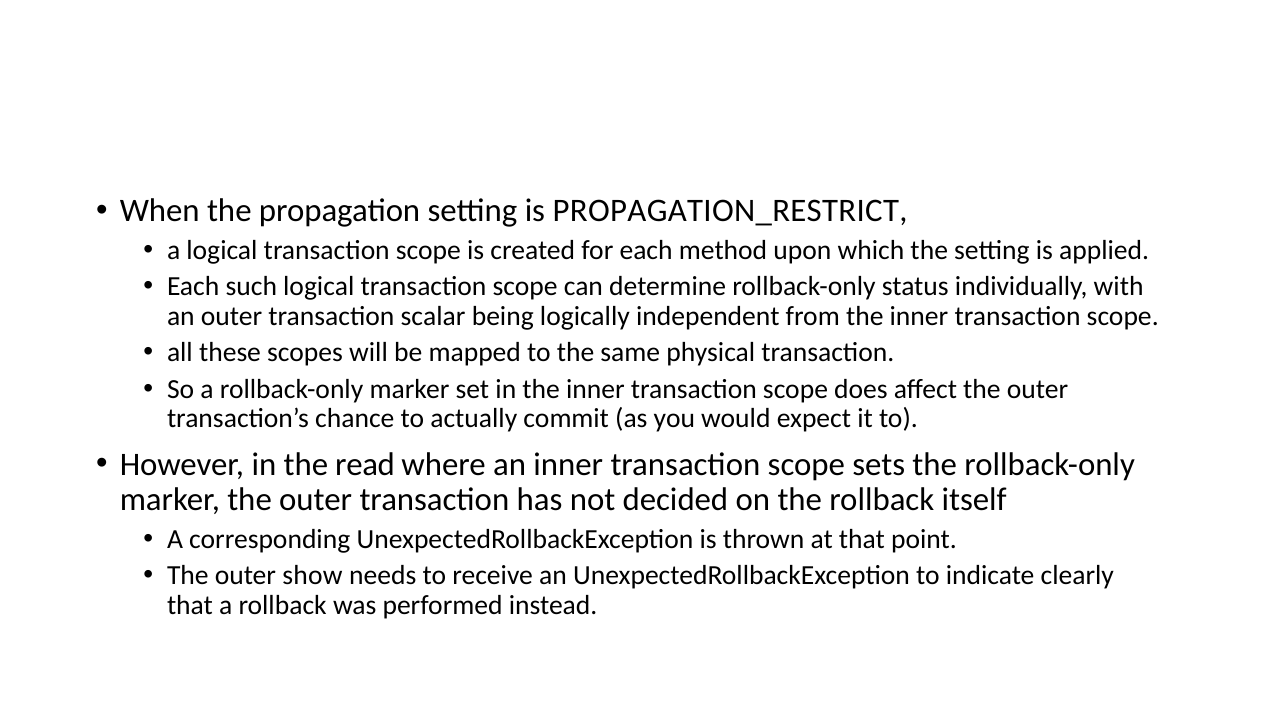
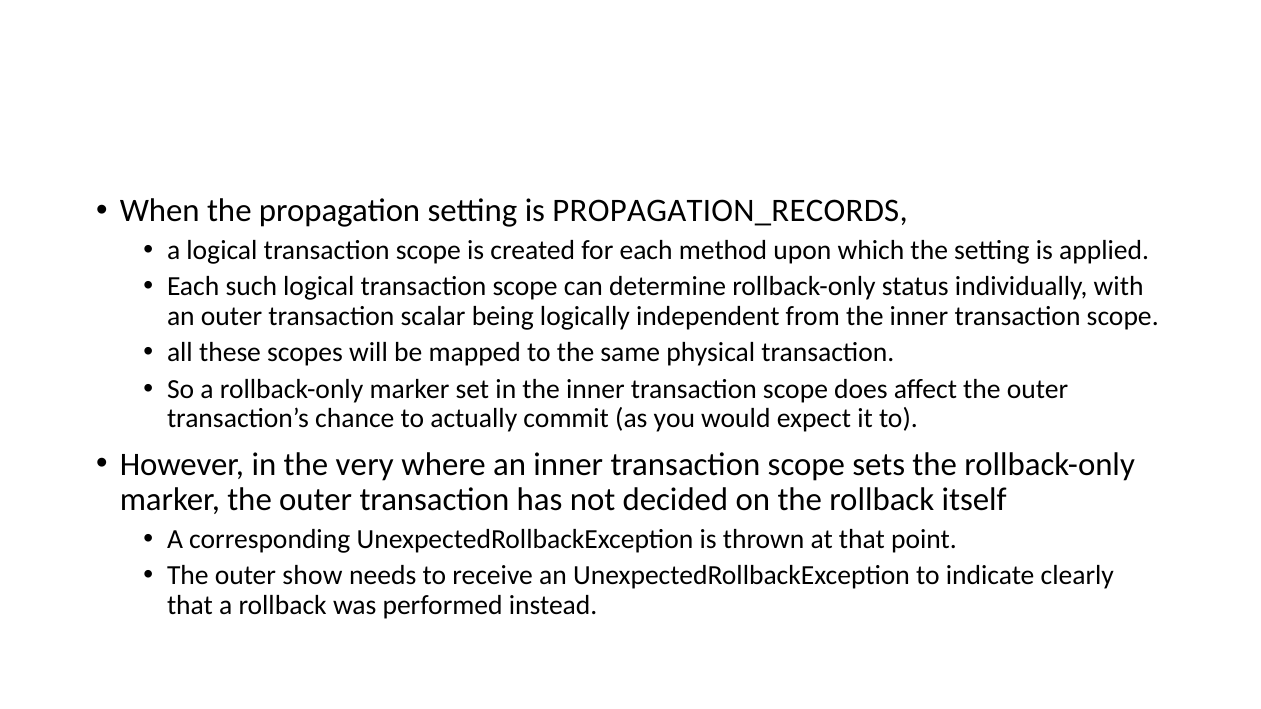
PROPAGATION_RESTRICT: PROPAGATION_RESTRICT -> PROPAGATION_RECORDS
read: read -> very
